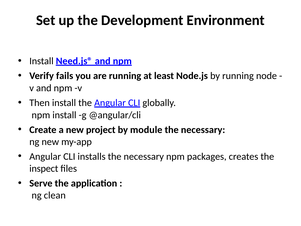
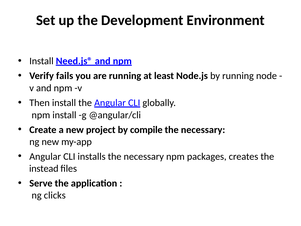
module: module -> compile
inspect: inspect -> instead
clean: clean -> clicks
